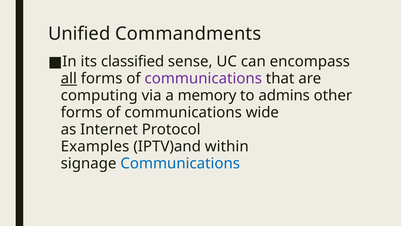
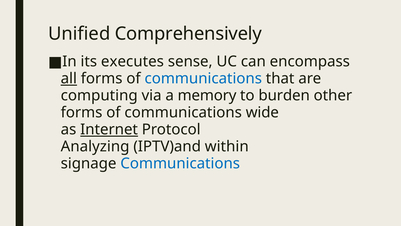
Commandments: Commandments -> Comprehensively
classified: classified -> executes
communications at (203, 78) colour: purple -> blue
admins: admins -> burden
Internet underline: none -> present
Examples: Examples -> Analyzing
